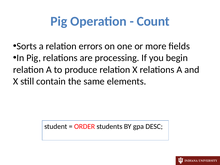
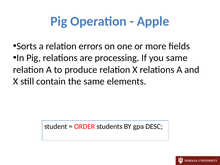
Count: Count -> Apple
you begin: begin -> same
